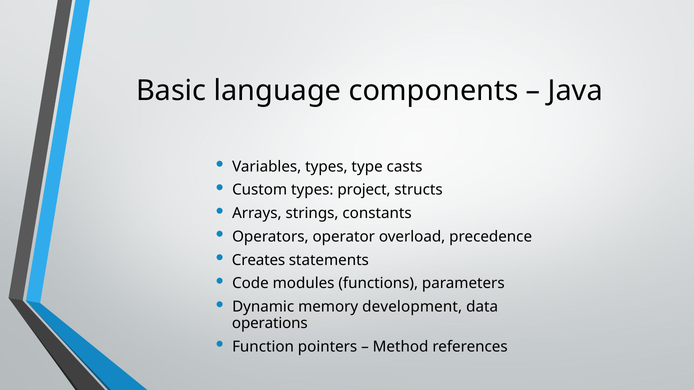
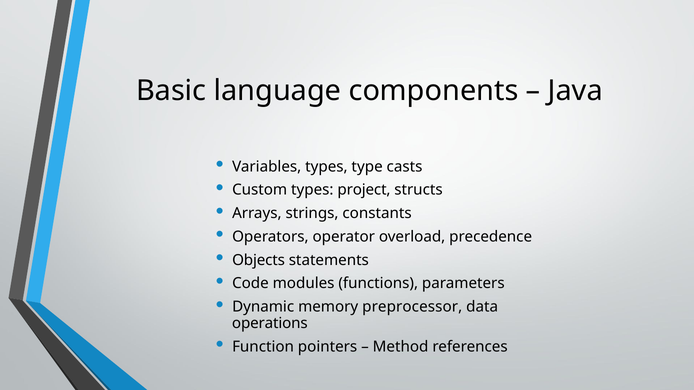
Creates: Creates -> Objects
development: development -> preprocessor
